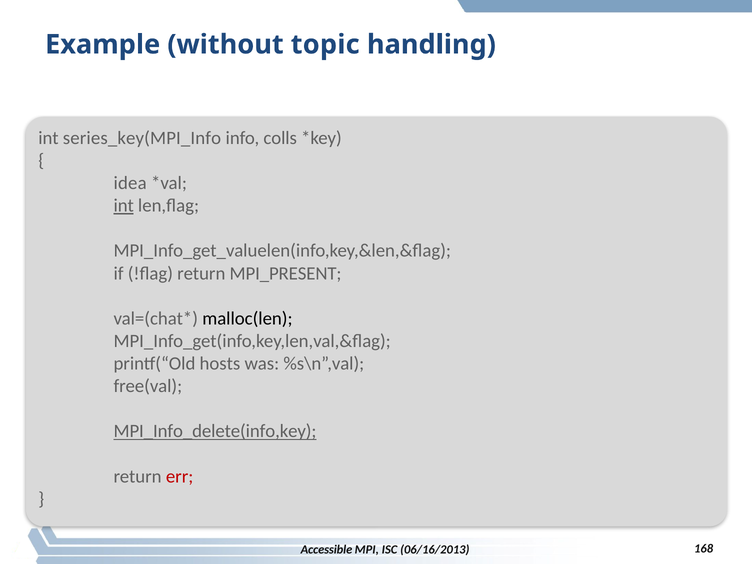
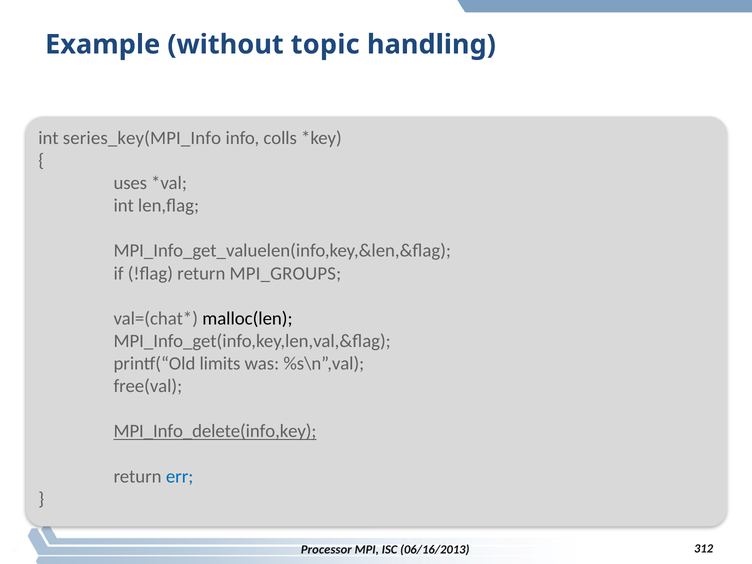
idea: idea -> uses
int at (124, 206) underline: present -> none
MPI_PRESENT: MPI_PRESENT -> MPI_GROUPS
hosts: hosts -> limits
err colour: red -> blue
Accessible: Accessible -> Processor
168: 168 -> 312
